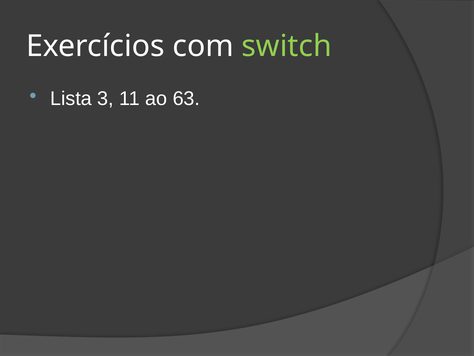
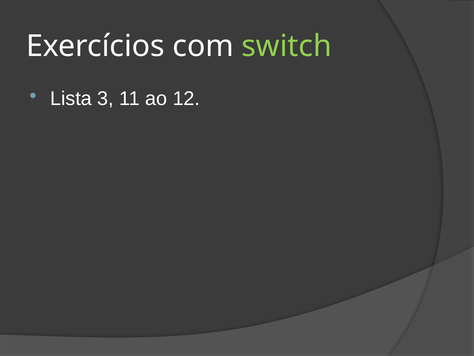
63: 63 -> 12
